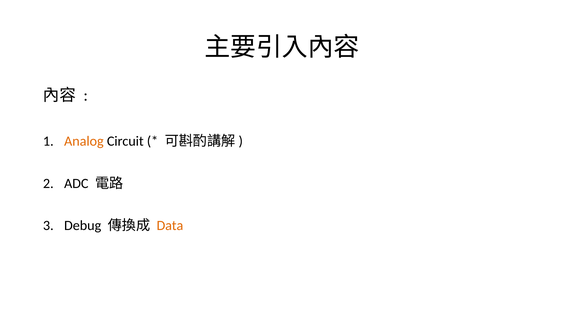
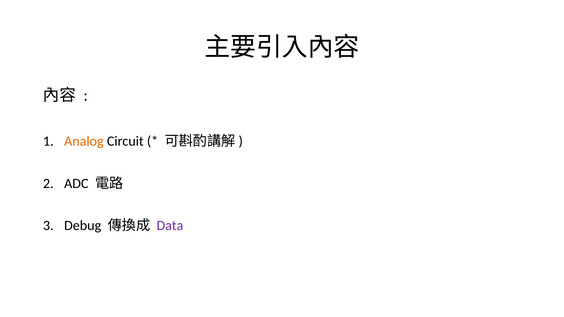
Data colour: orange -> purple
